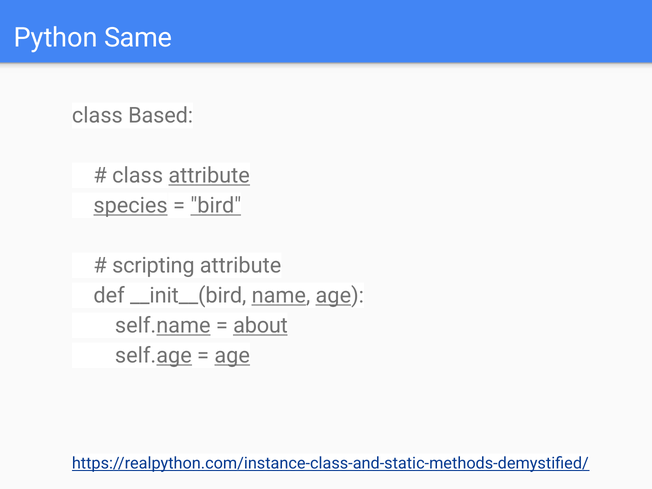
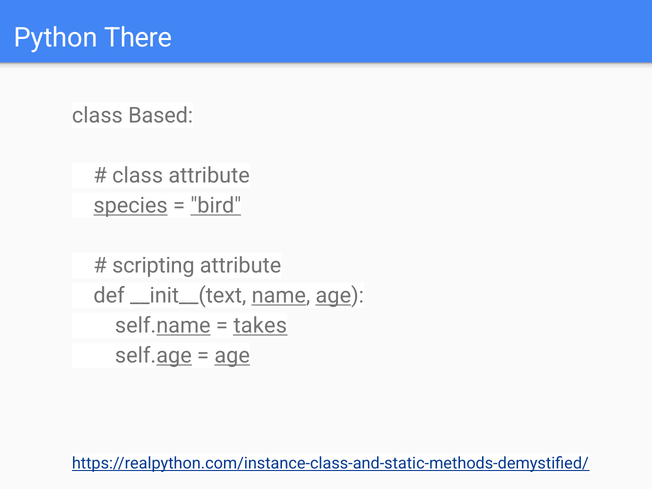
Same: Same -> There
attribute at (209, 176) underline: present -> none
__init__(bird: __init__(bird -> __init__(text
about: about -> takes
